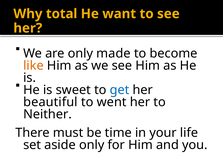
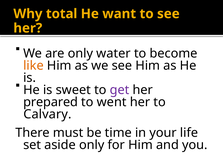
made: made -> water
get colour: blue -> purple
beautiful: beautiful -> prepared
Neither: Neither -> Calvary
